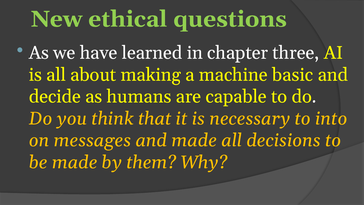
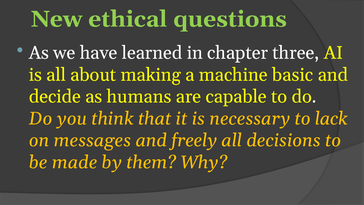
into: into -> lack
and made: made -> freely
